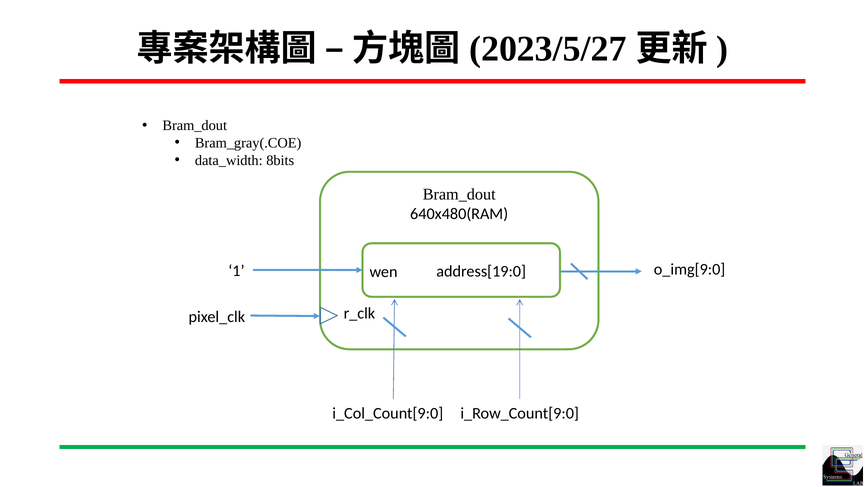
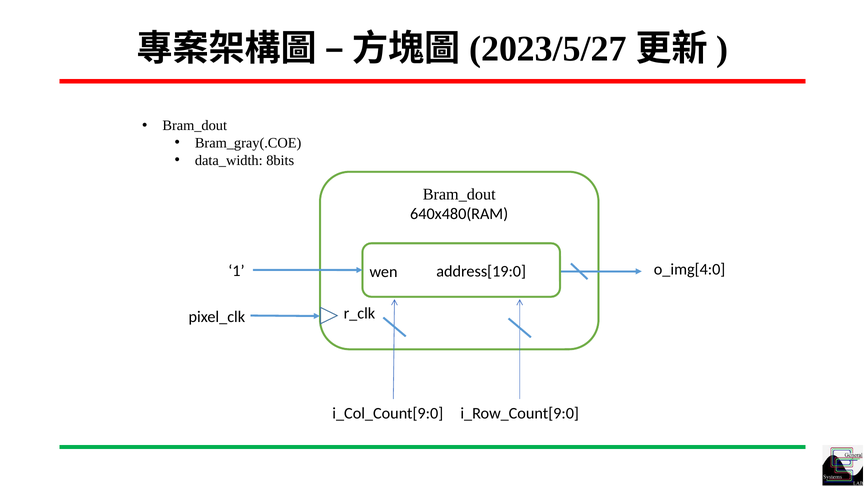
o_img[9:0: o_img[9:0 -> o_img[4:0
